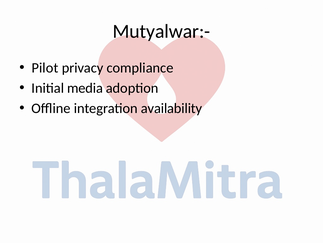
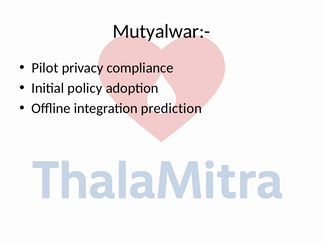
media: media -> policy
availability: availability -> prediction
